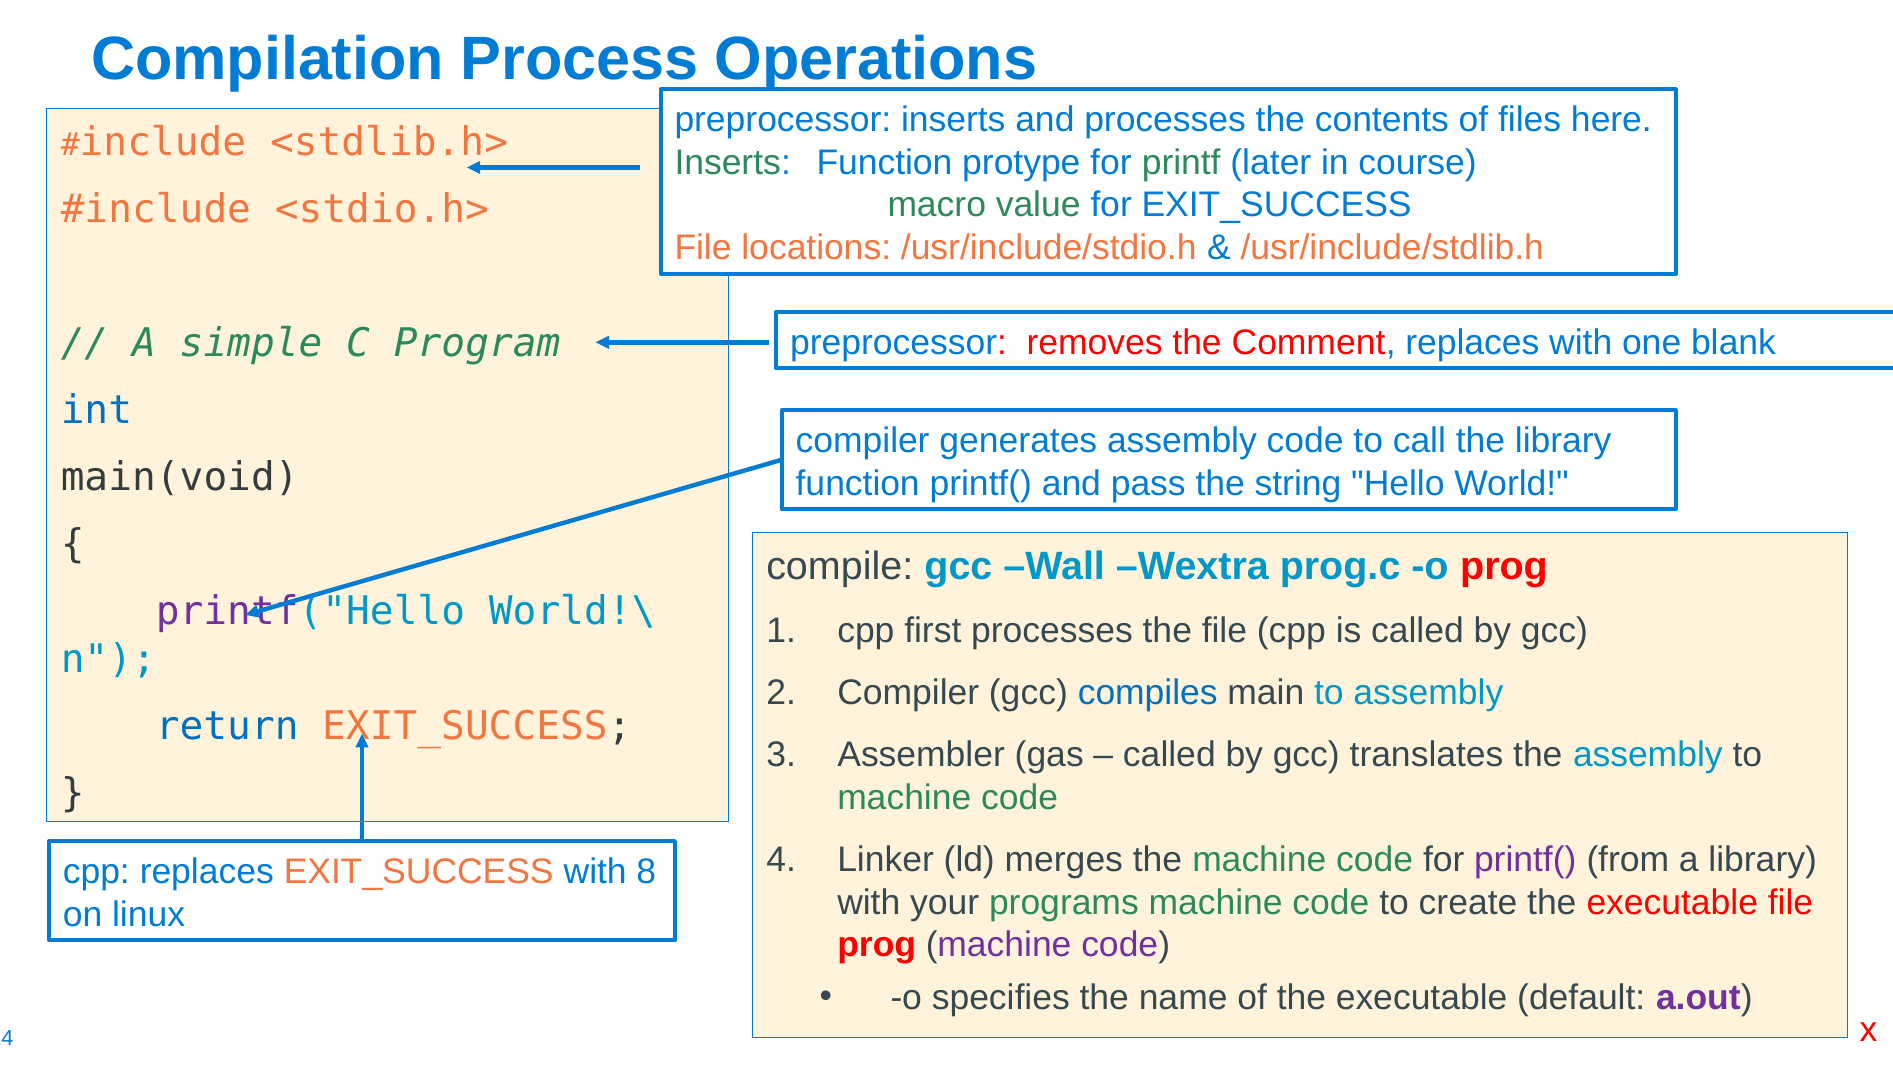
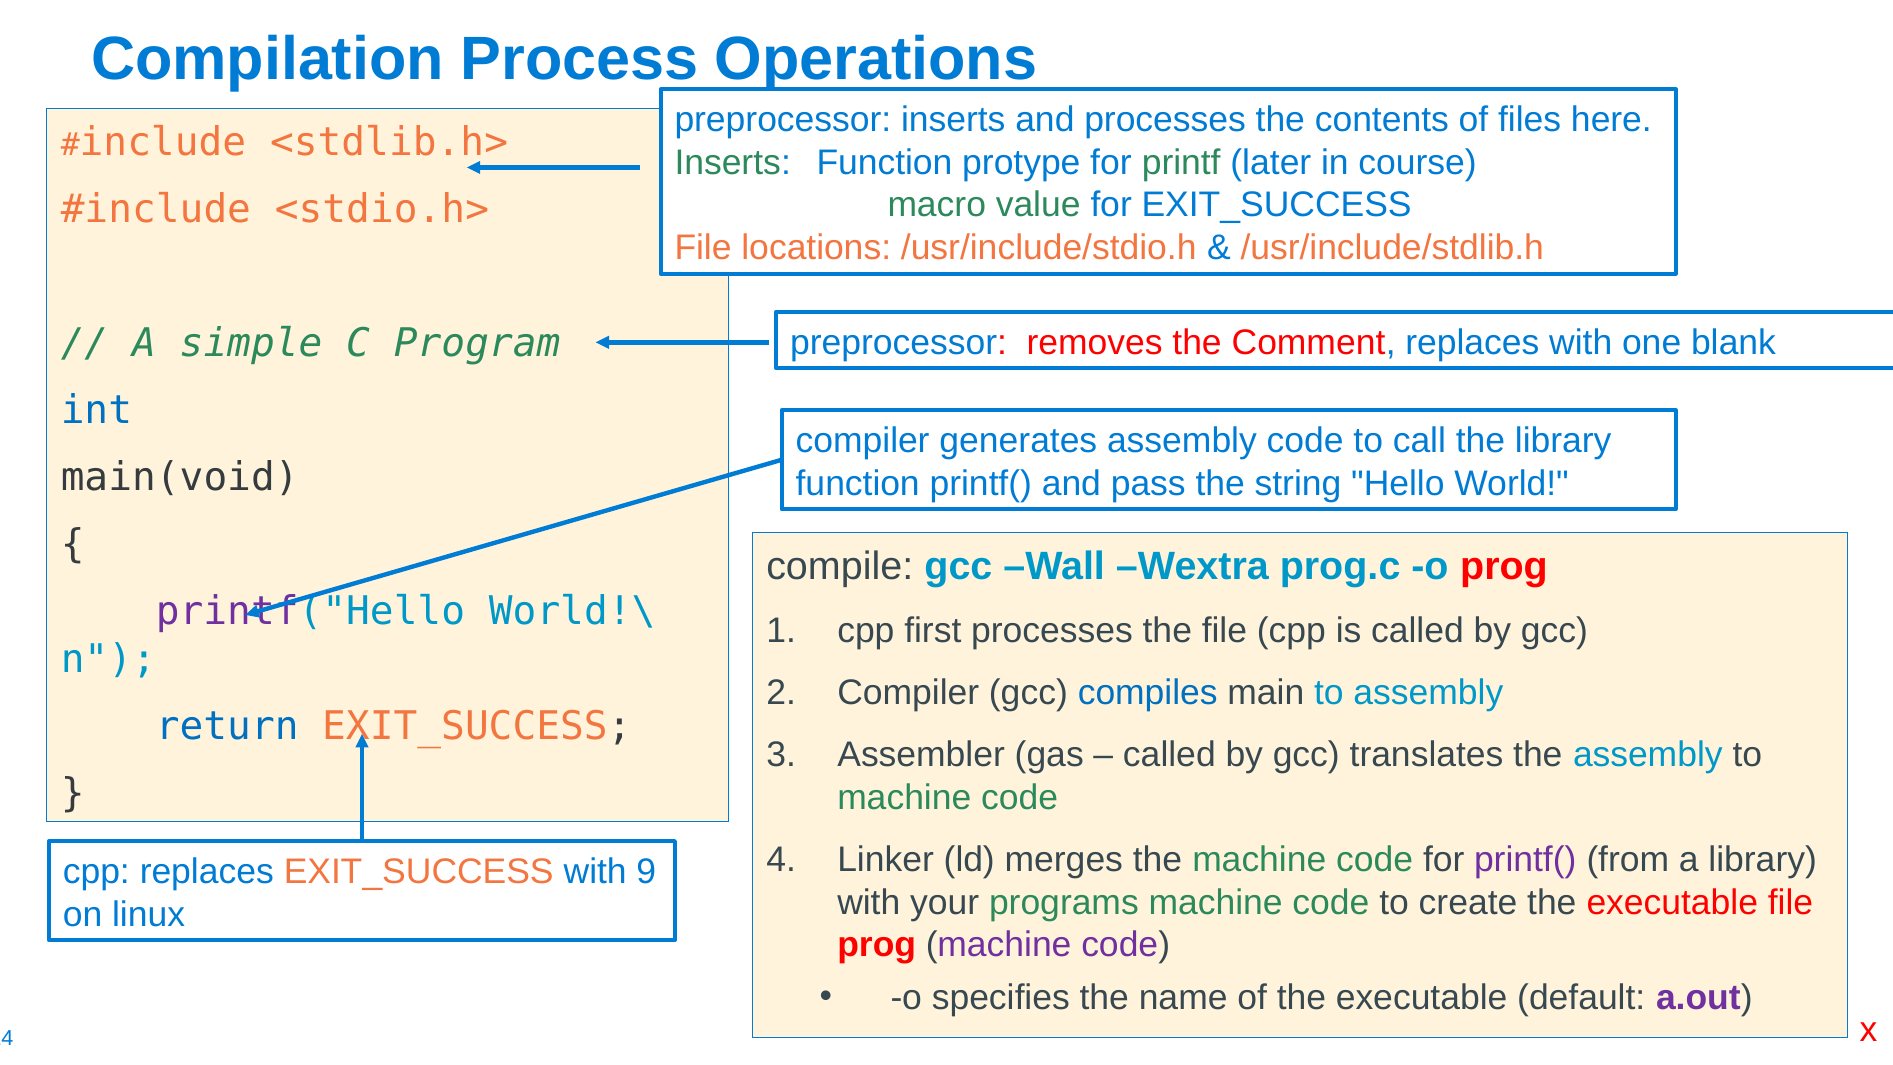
8: 8 -> 9
